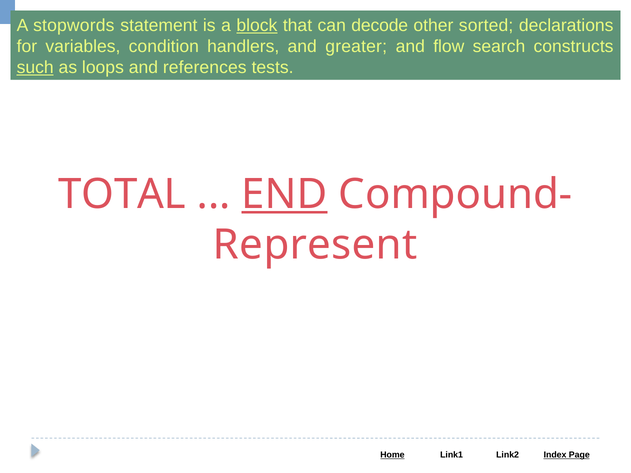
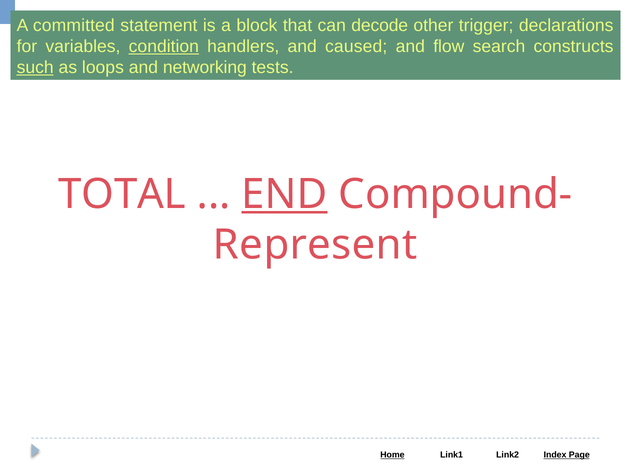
stopwords: stopwords -> committed
block underline: present -> none
sorted: sorted -> trigger
condition underline: none -> present
greater: greater -> caused
references: references -> networking
